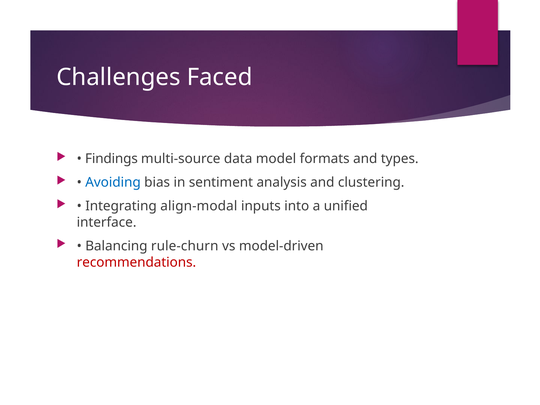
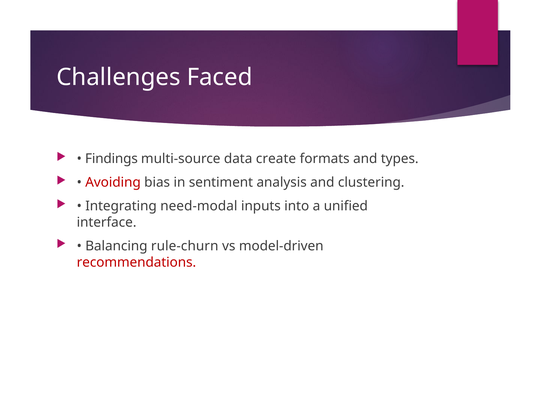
model: model -> create
Avoiding colour: blue -> red
align-modal: align-modal -> need-modal
